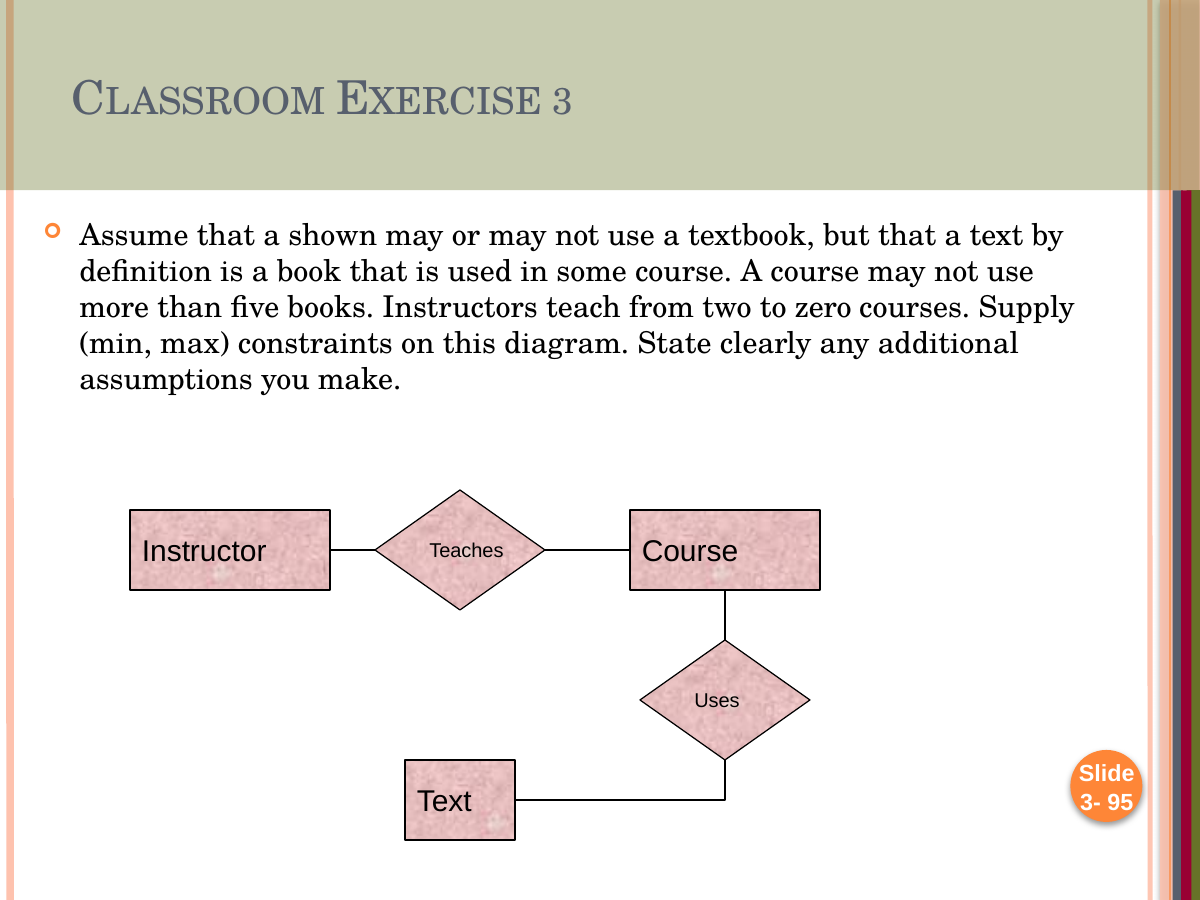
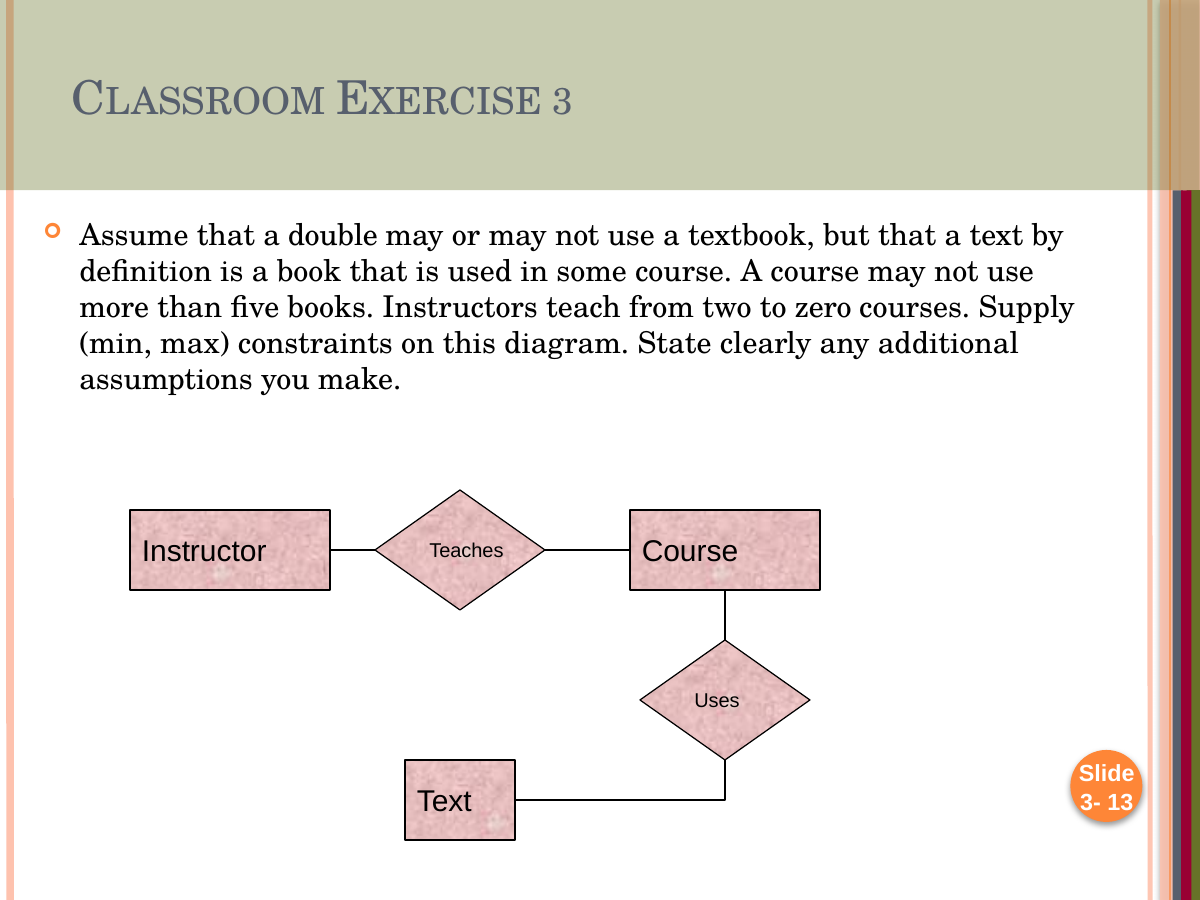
shown: shown -> double
95: 95 -> 13
